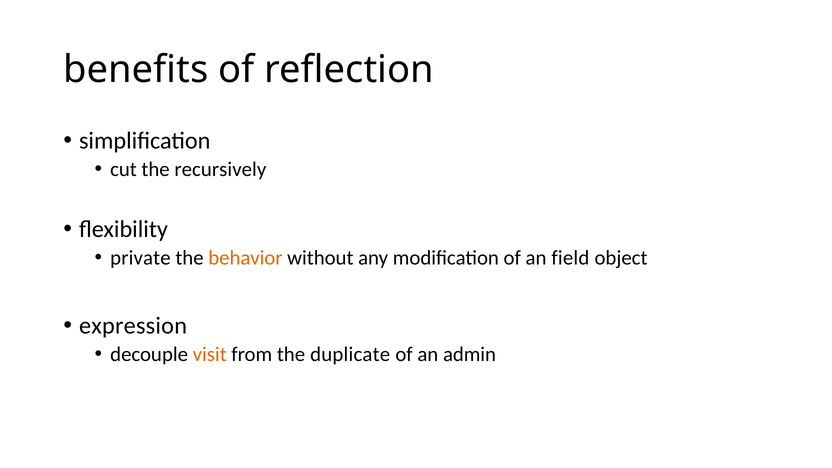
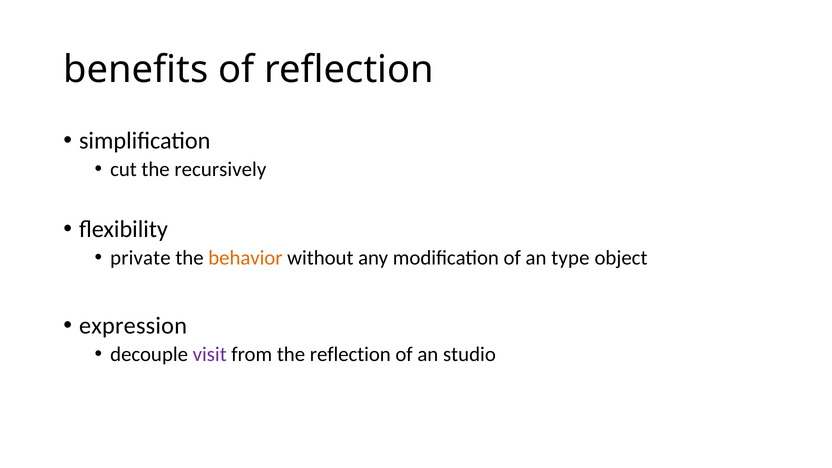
field: field -> type
visit colour: orange -> purple
the duplicate: duplicate -> reflection
admin: admin -> studio
